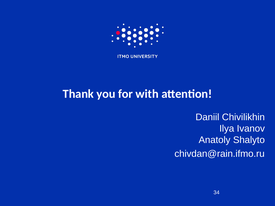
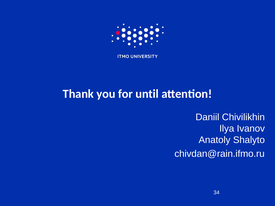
with: with -> until
